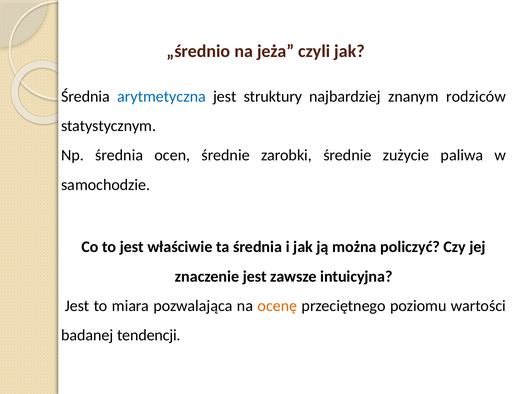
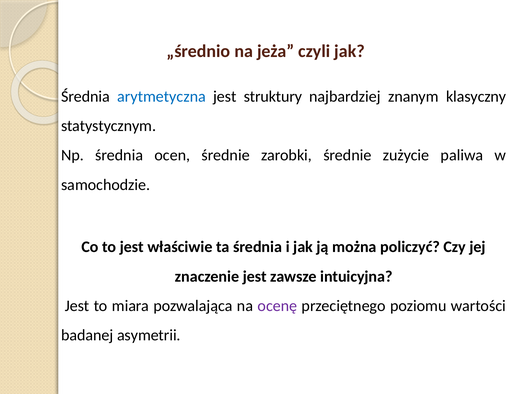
rodziców: rodziców -> klasyczny
ocenę colour: orange -> purple
tendencji: tendencji -> asymetrii
